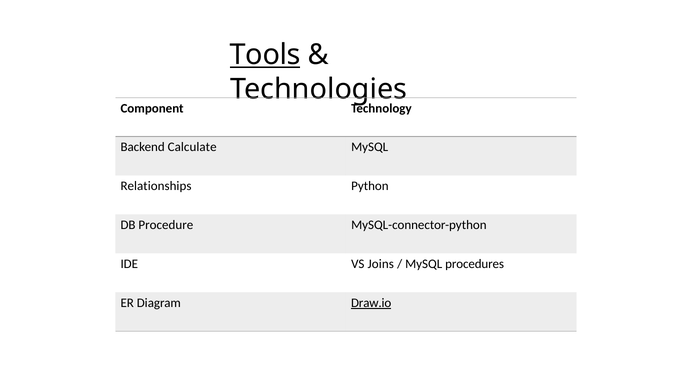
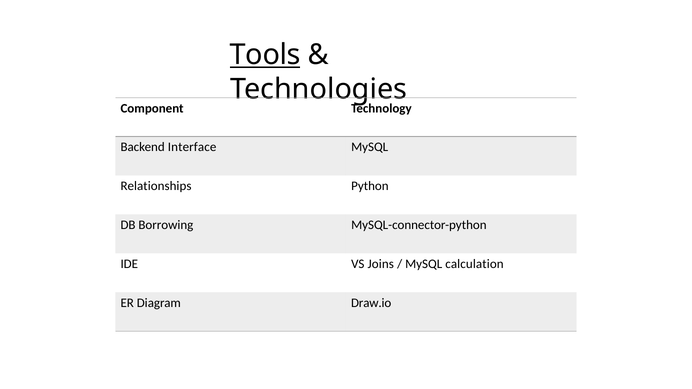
Calculate: Calculate -> Interface
Procedure: Procedure -> Borrowing
procedures: procedures -> calculation
Draw.io underline: present -> none
